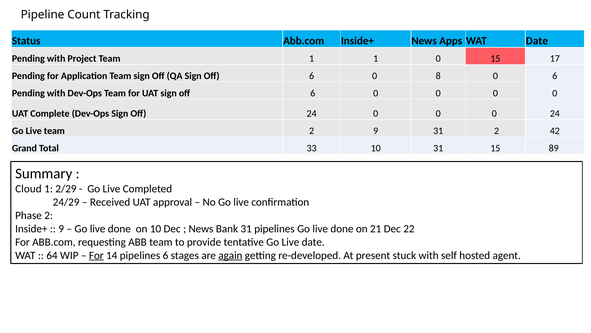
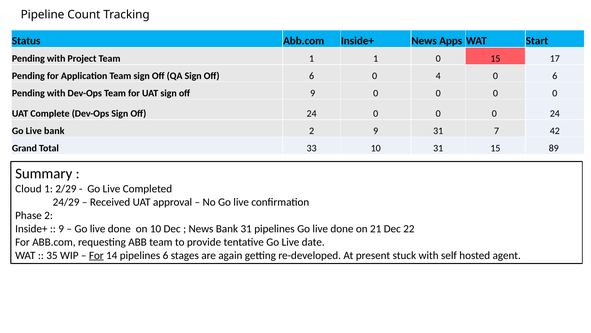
WAT Date: Date -> Start
8: 8 -> 4
UAT sign off 6: 6 -> 9
Live team: team -> bank
31 2: 2 -> 7
64: 64 -> 35
again underline: present -> none
